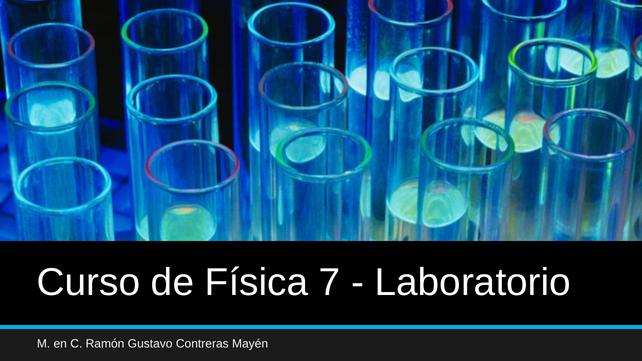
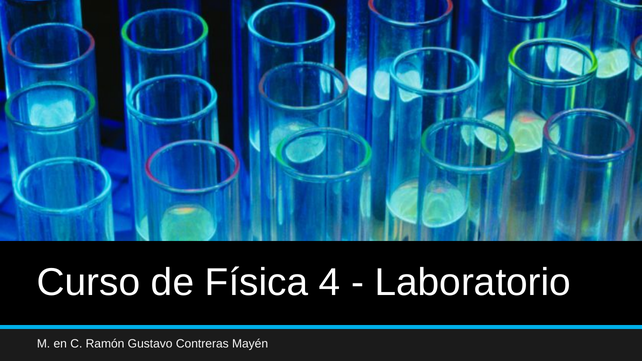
7: 7 -> 4
